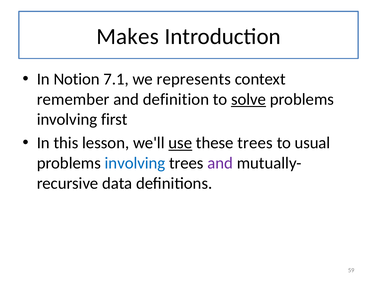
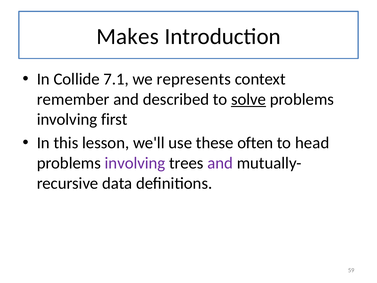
Notion: Notion -> Collide
definition: definition -> described
use underline: present -> none
these trees: trees -> often
usual: usual -> head
involving at (135, 163) colour: blue -> purple
